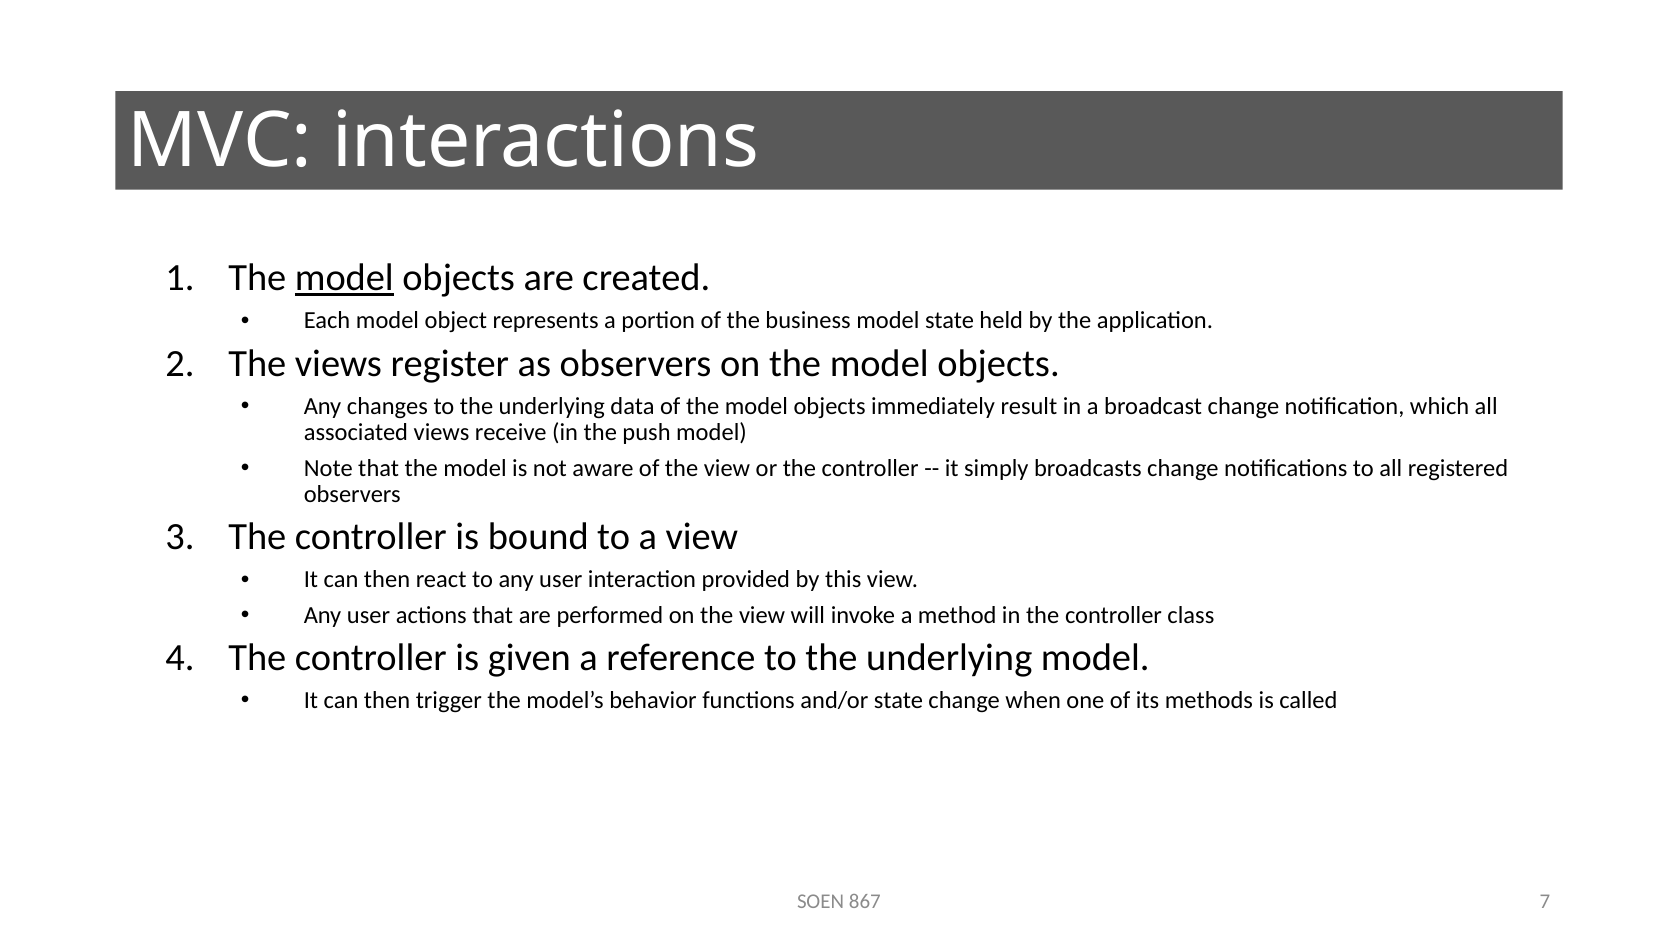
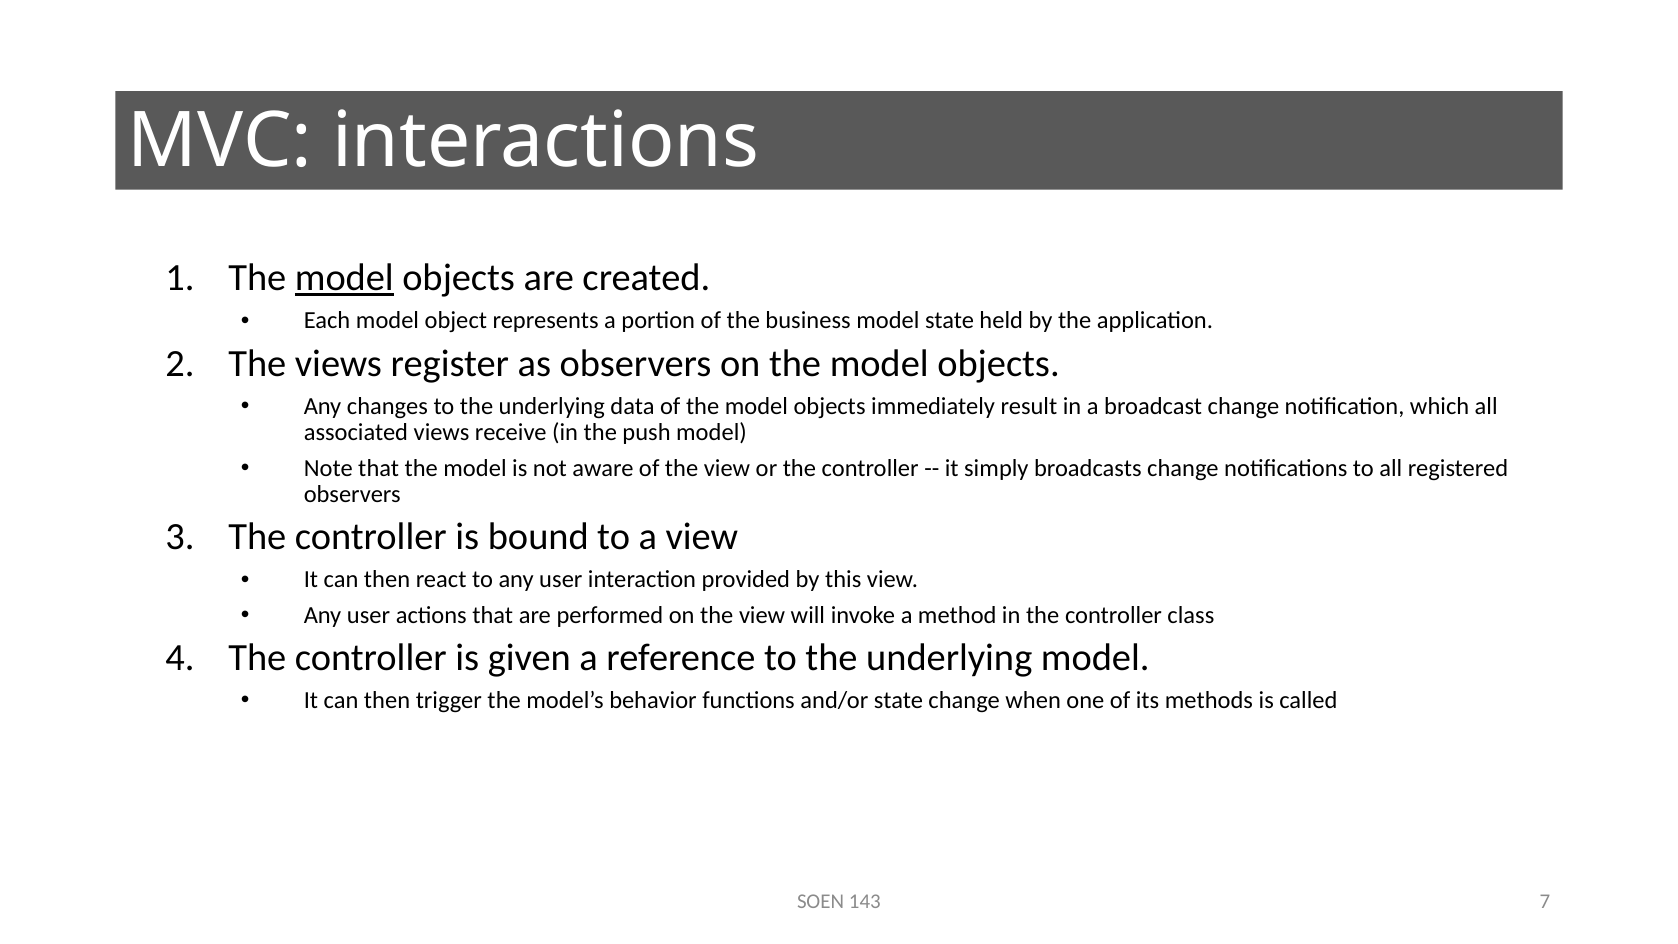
867: 867 -> 143
